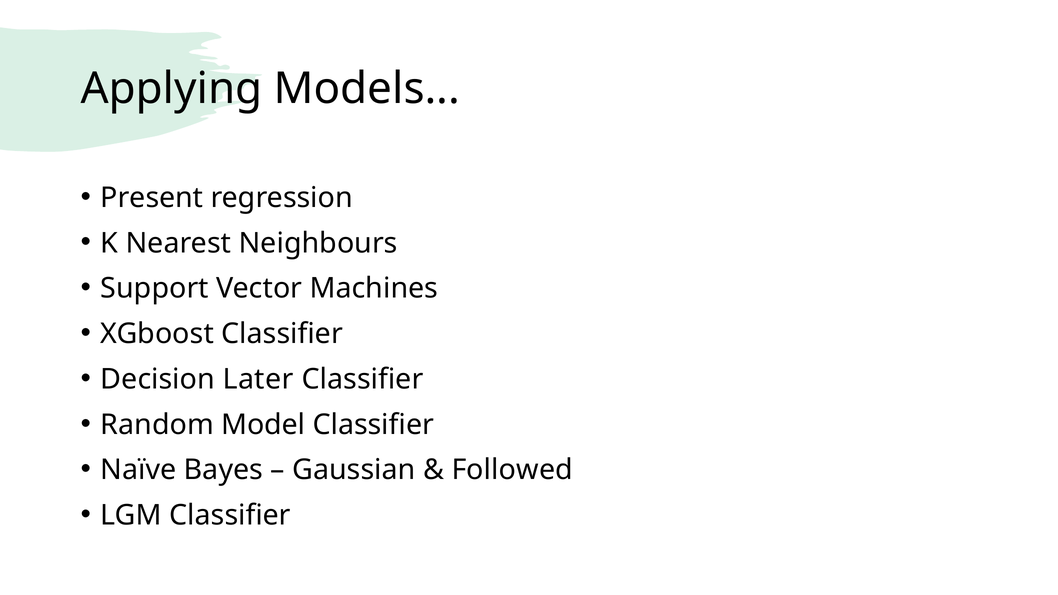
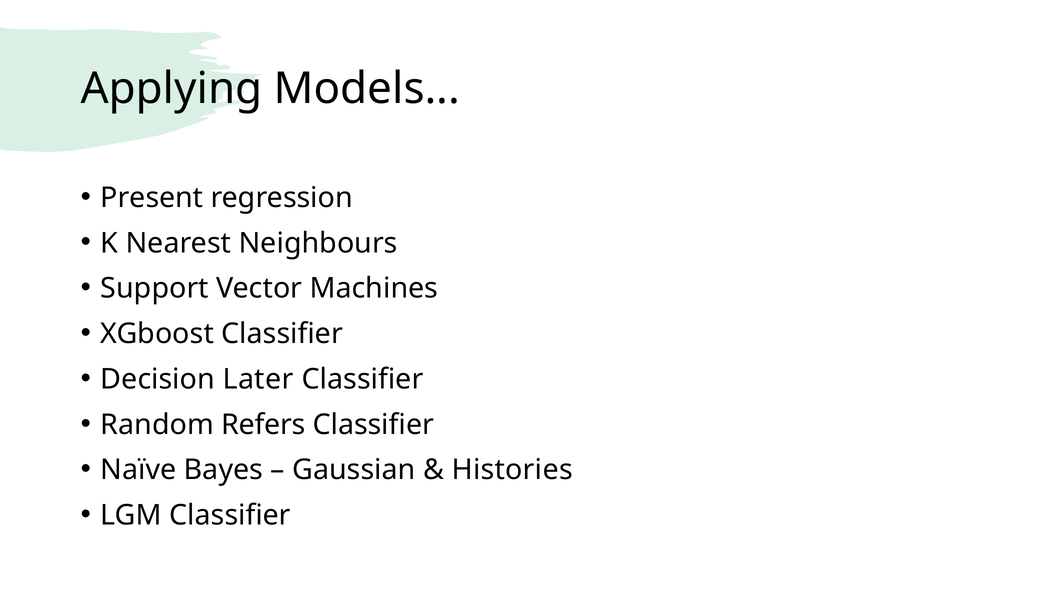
Model: Model -> Refers
Followed: Followed -> Histories
